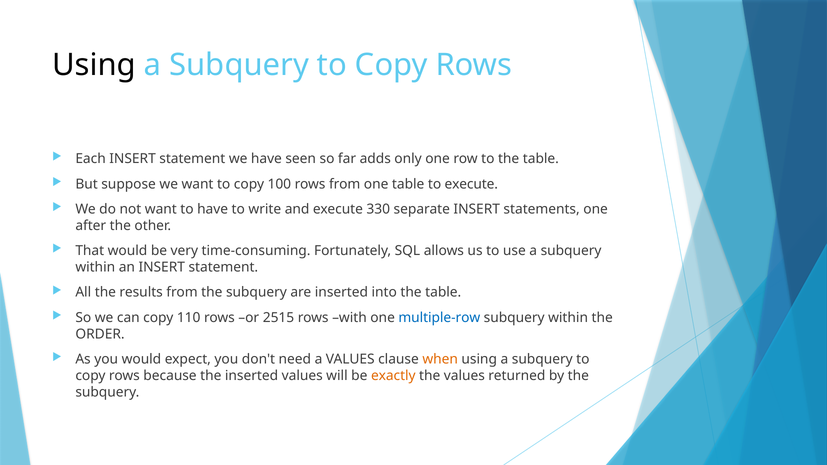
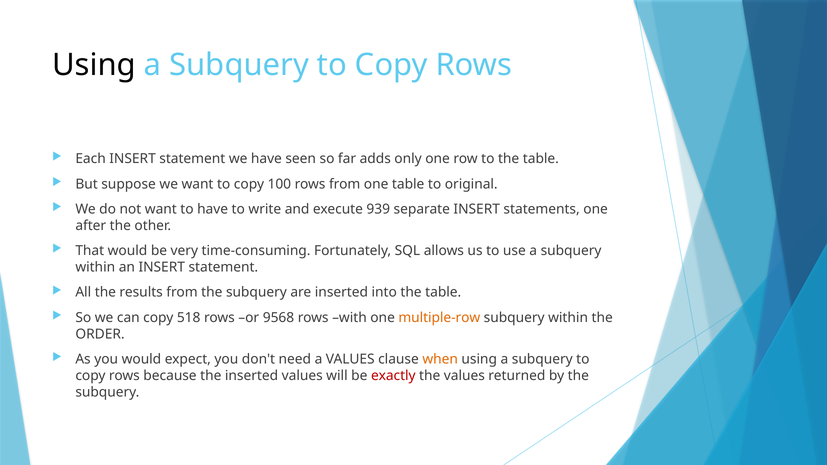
to execute: execute -> original
330: 330 -> 939
110: 110 -> 518
2515: 2515 -> 9568
multiple-row colour: blue -> orange
exactly colour: orange -> red
